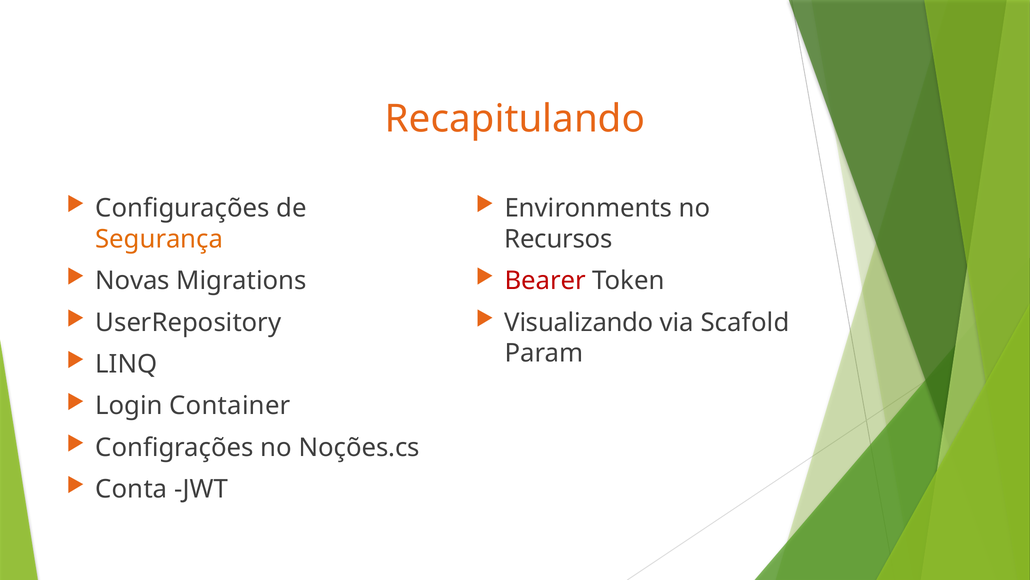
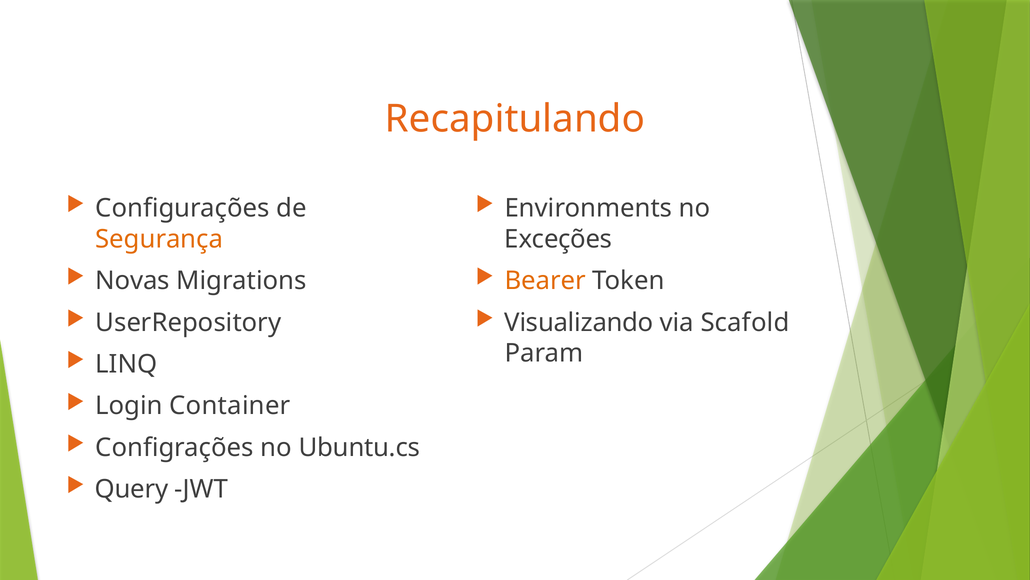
Recursos: Recursos -> Exceções
Bearer colour: red -> orange
Noções.cs: Noções.cs -> Ubuntu.cs
Conta: Conta -> Query
